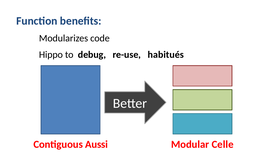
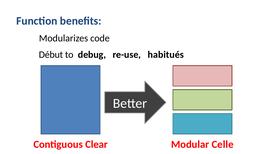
Hippo: Hippo -> Début
Aussi: Aussi -> Clear
